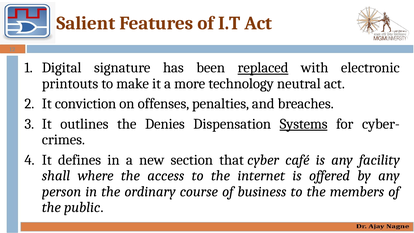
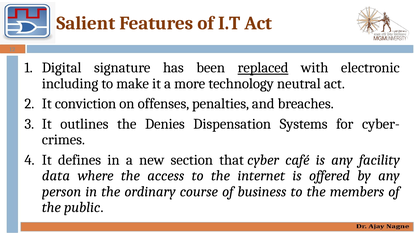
printouts: printouts -> including
Systems underline: present -> none
shall: shall -> data
